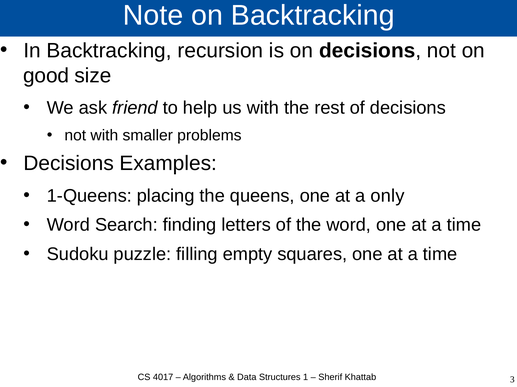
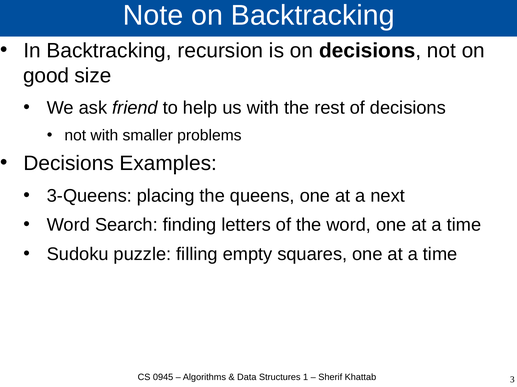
1-Queens: 1-Queens -> 3-Queens
only: only -> next
4017: 4017 -> 0945
